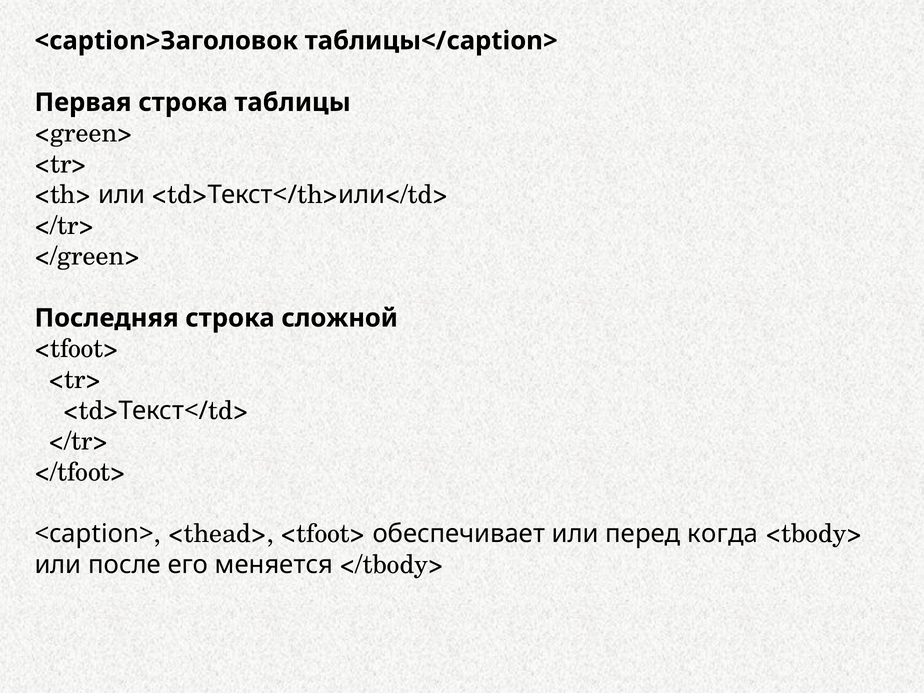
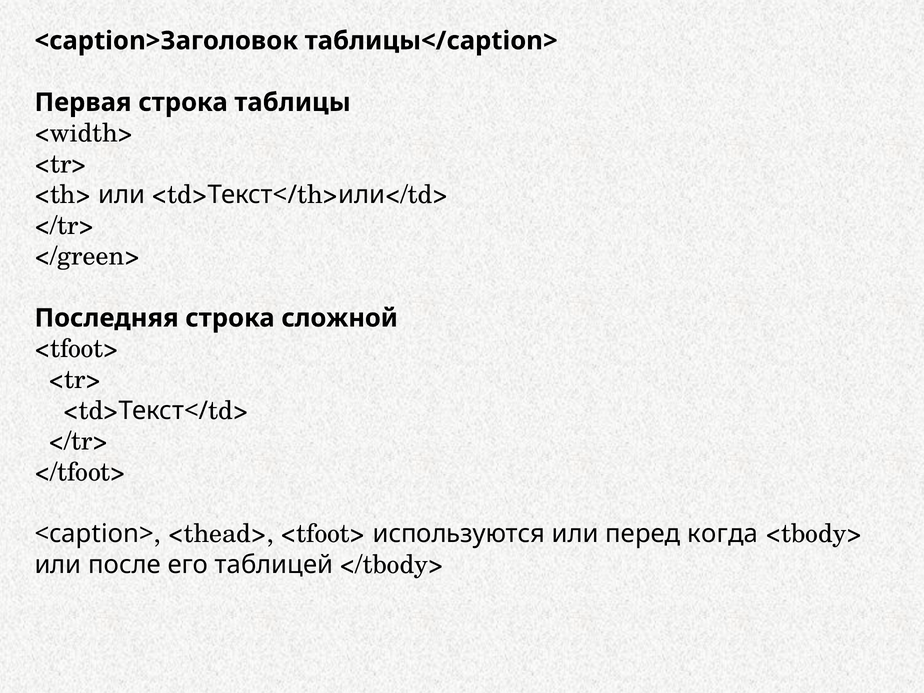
<green>: <green> -> <width>
обеспечивает: обеспечивает -> используются
меняется: меняется -> таблицей
